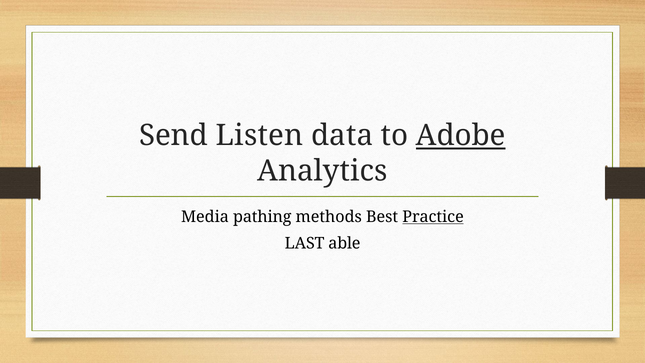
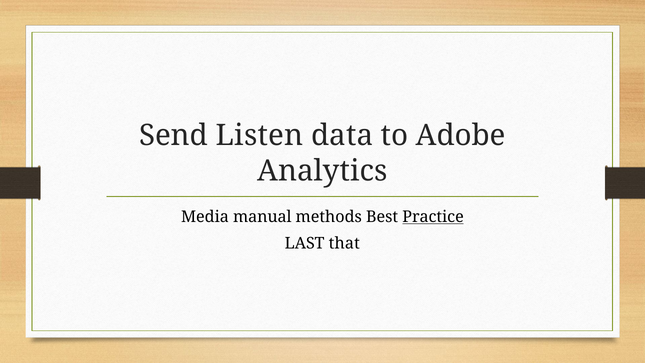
Adobe underline: present -> none
pathing: pathing -> manual
able: able -> that
